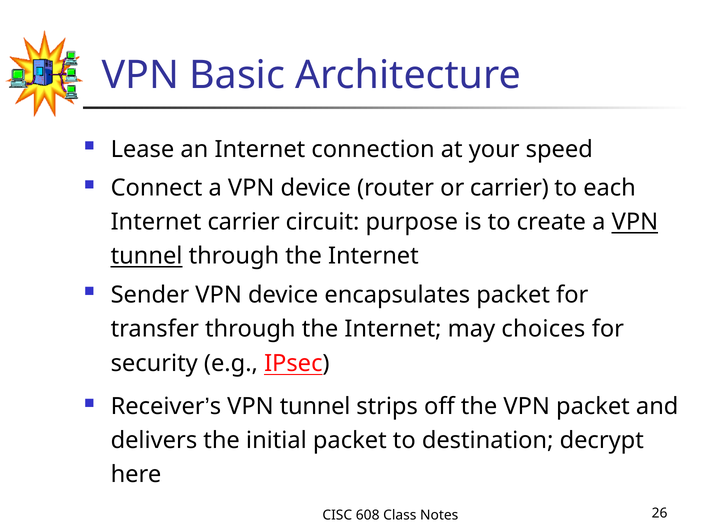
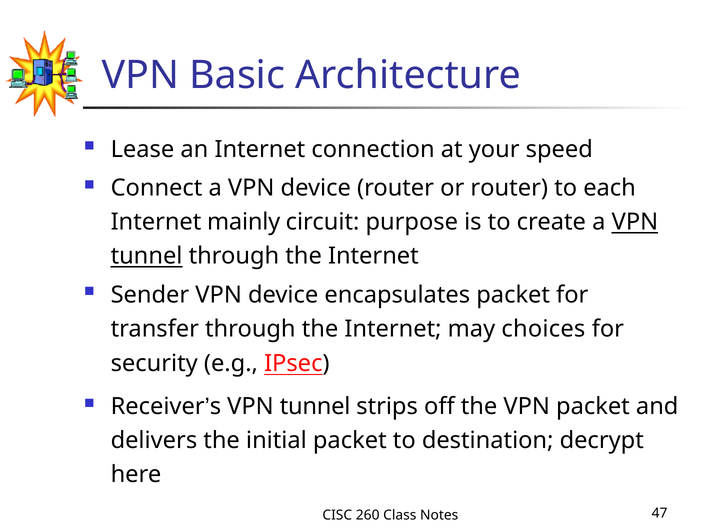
or carrier: carrier -> router
Internet carrier: carrier -> mainly
608: 608 -> 260
26: 26 -> 47
